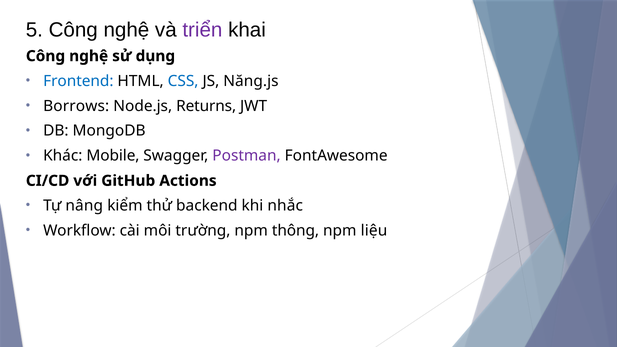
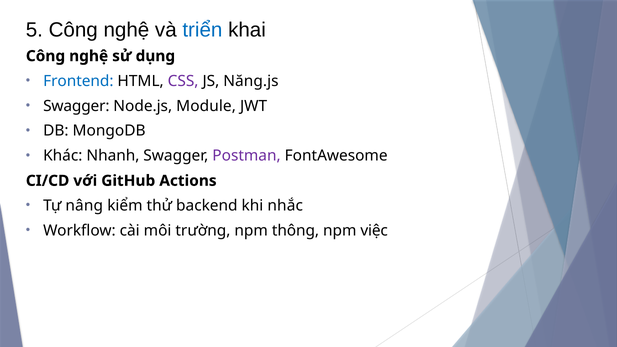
triển colour: purple -> blue
CSS colour: blue -> purple
Borrows at (76, 106): Borrows -> Swagger
Returns: Returns -> Module
Mobile: Mobile -> Nhanh
liệu: liệu -> việc
